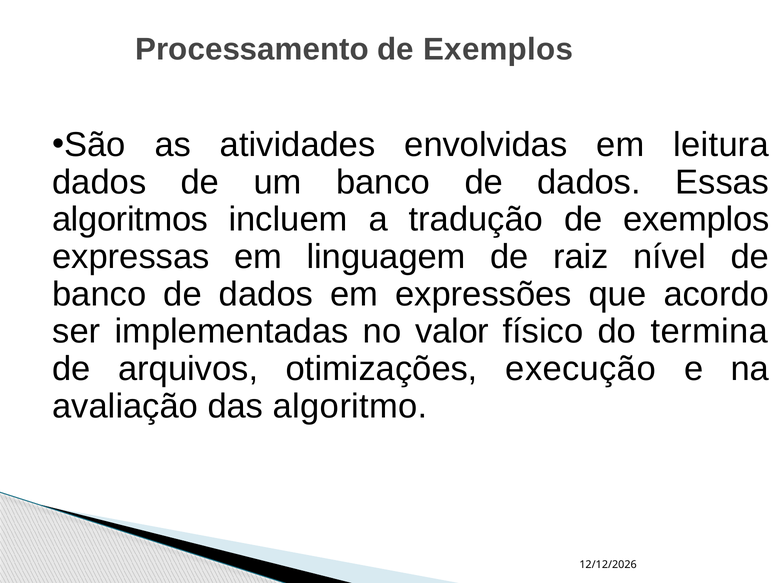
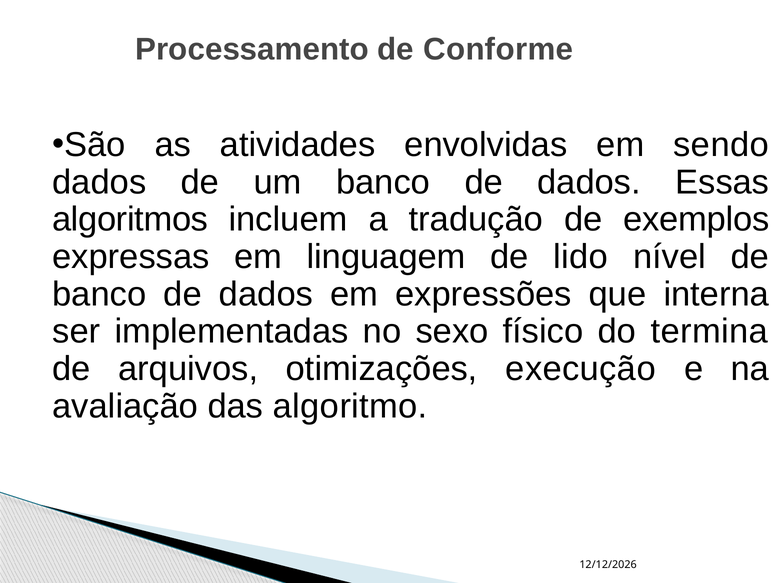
Processamento de Exemplos: Exemplos -> Conforme
leitura: leitura -> sendo
raiz: raiz -> lido
acordo: acordo -> interna
valor: valor -> sexo
